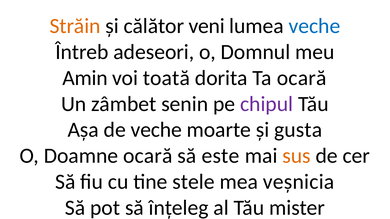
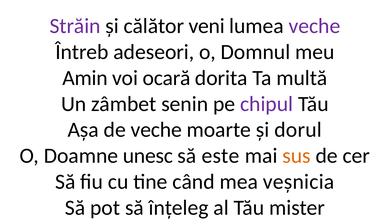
Străin colour: orange -> purple
veche at (315, 26) colour: blue -> purple
toată: toată -> ocară
Ta ocară: ocară -> multă
gusta: gusta -> dorul
Doamne ocară: ocară -> unesc
stele: stele -> când
